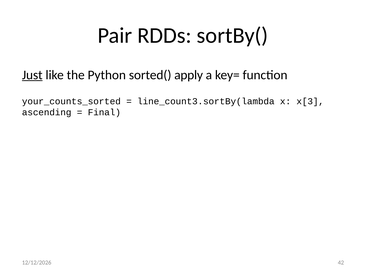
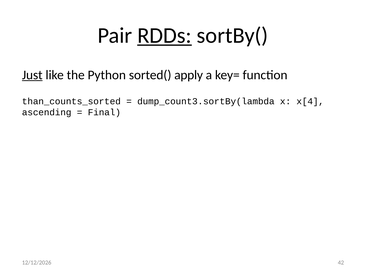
RDDs underline: none -> present
your_counts_sorted: your_counts_sorted -> than_counts_sorted
line_count3.sortBy(lambda: line_count3.sortBy(lambda -> dump_count3.sortBy(lambda
x[3: x[3 -> x[4
